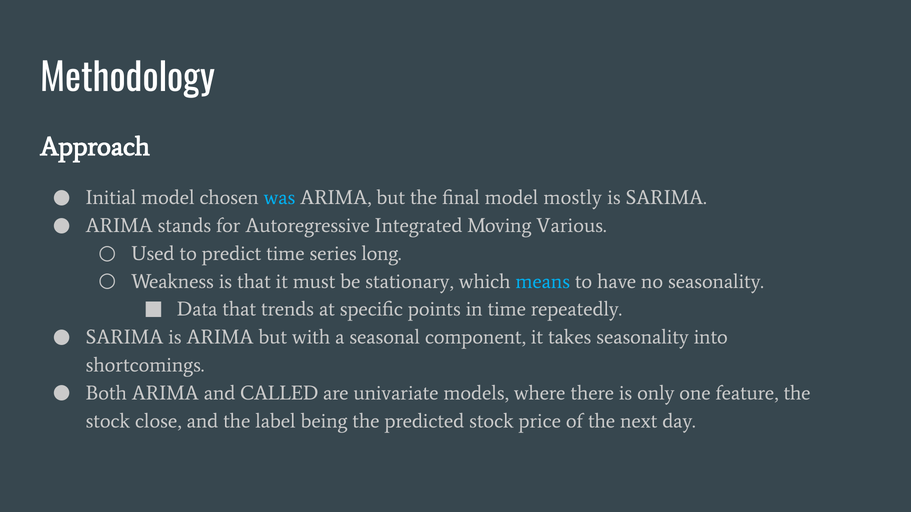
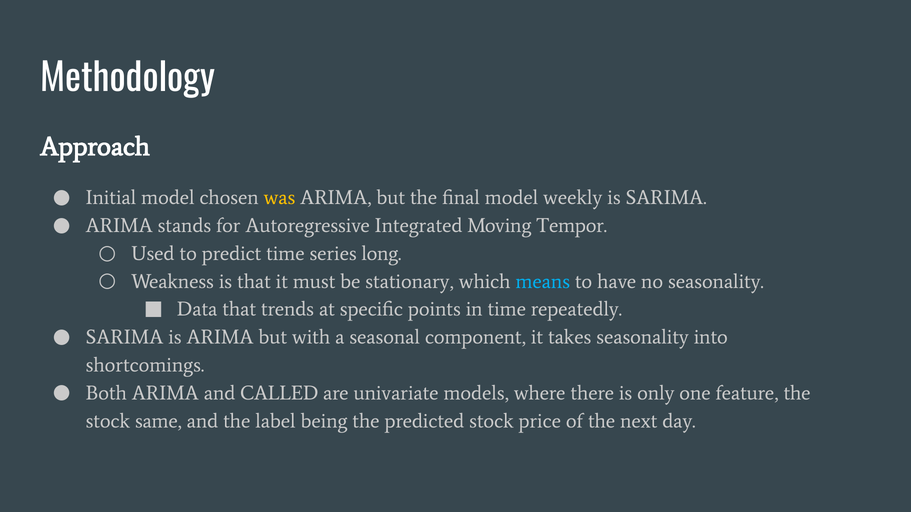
was colour: light blue -> yellow
mostly: mostly -> weekly
Various: Various -> Tempor
close: close -> same
